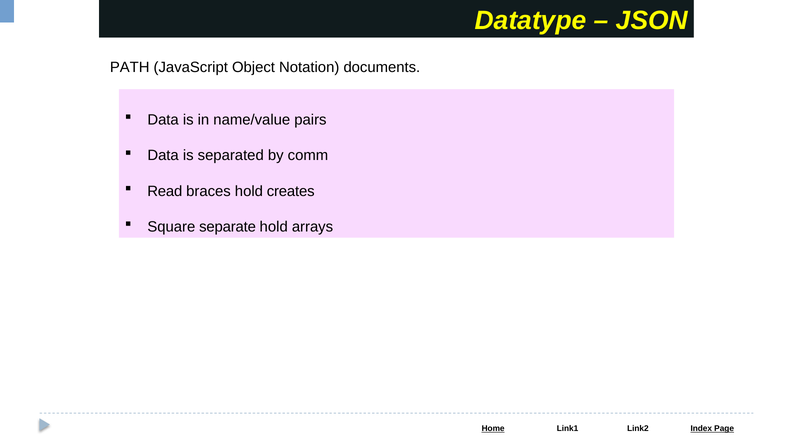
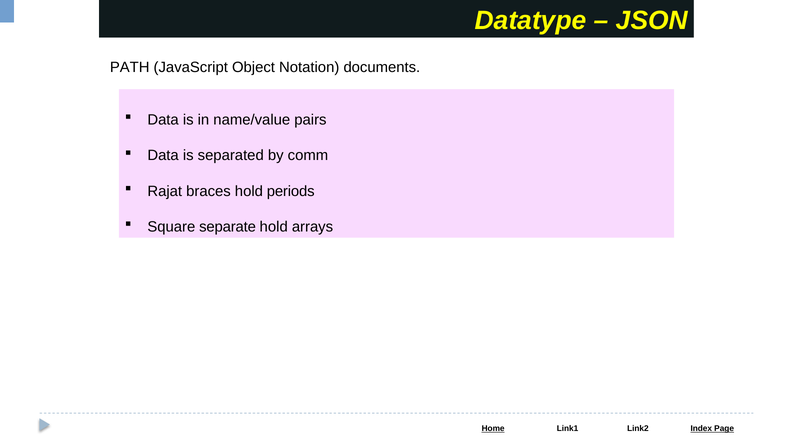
Read: Read -> Rajat
creates: creates -> periods
